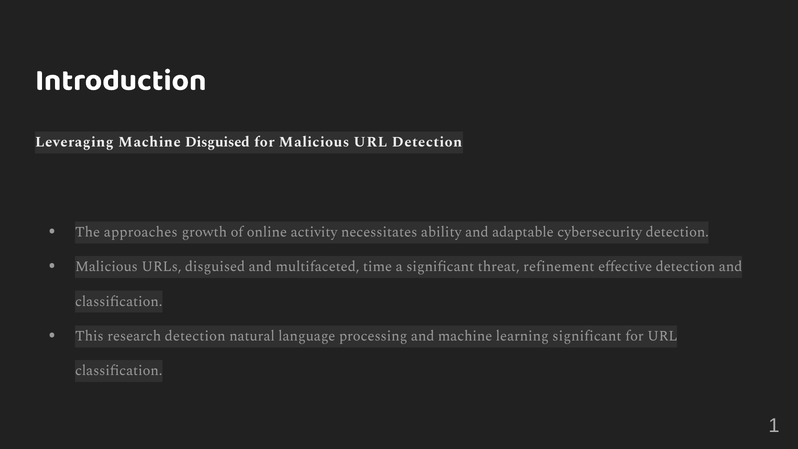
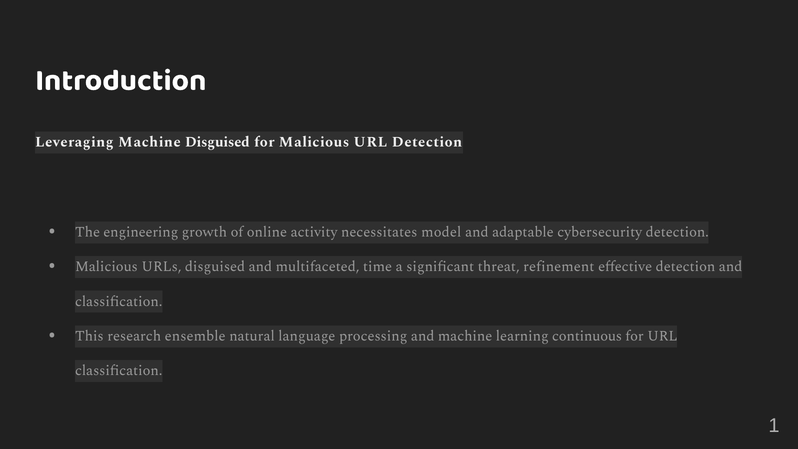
approaches: approaches -> engineering
ability: ability -> model
research detection: detection -> ensemble
learning significant: significant -> continuous
